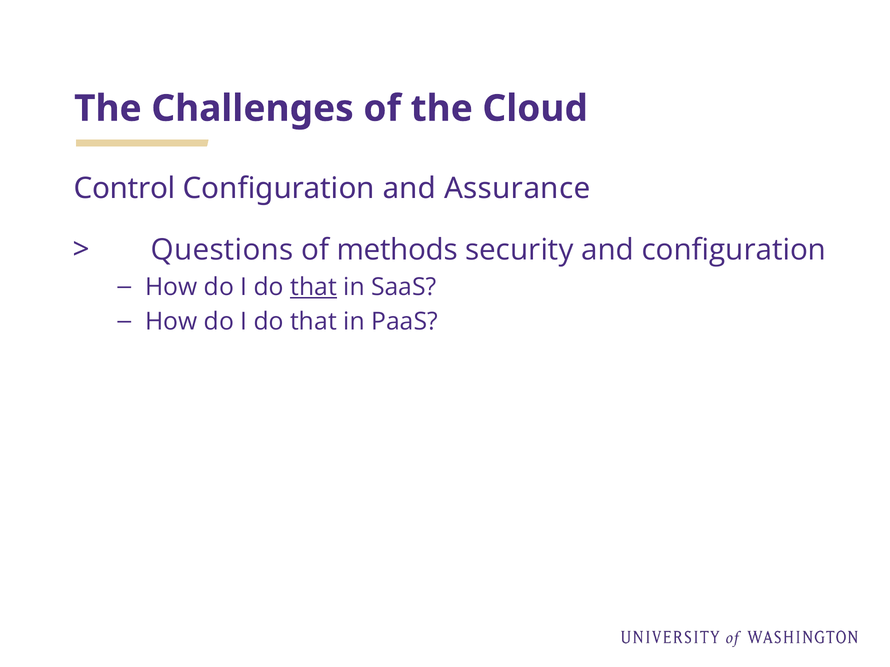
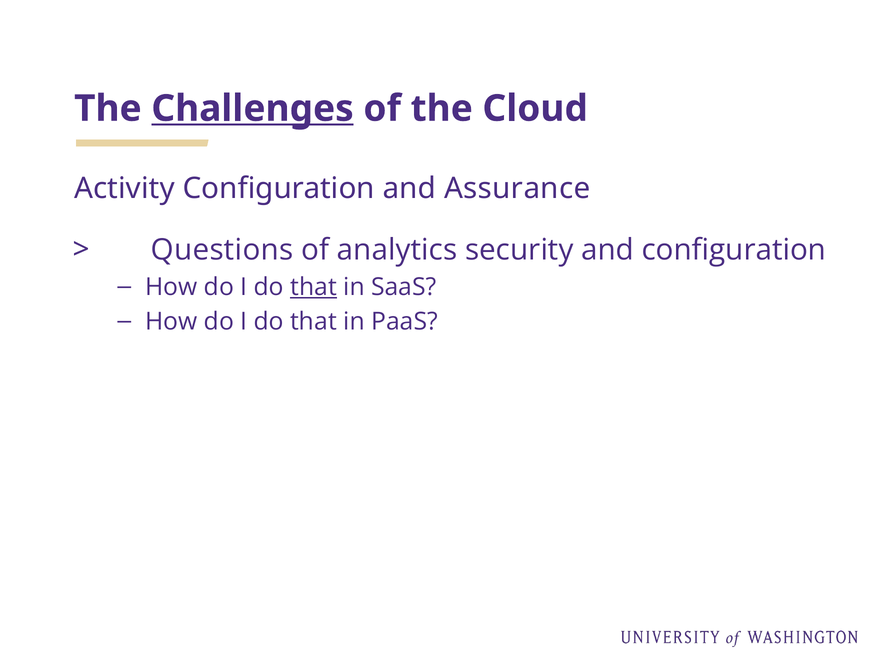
Challenges underline: none -> present
Control: Control -> Activity
methods: methods -> analytics
